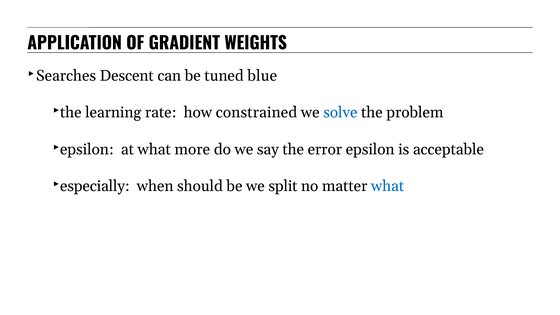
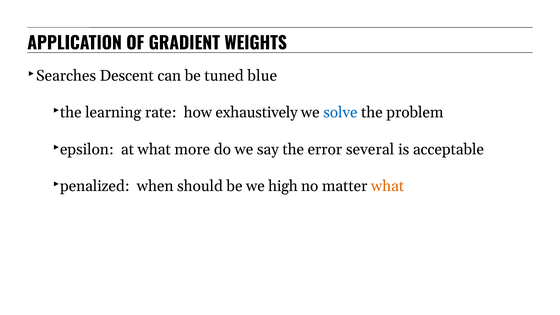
constrained: constrained -> exhaustively
error epsilon: epsilon -> several
especially: especially -> penalized
split: split -> high
what at (388, 186) colour: blue -> orange
